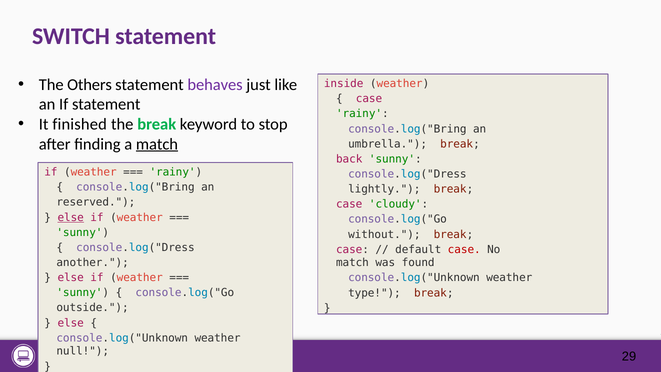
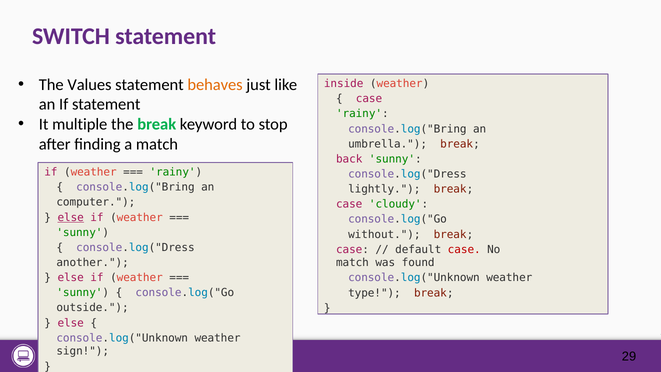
Others: Others -> Values
behaves colour: purple -> orange
finished: finished -> multiple
match at (157, 144) underline: present -> none
reserved: reserved -> computer
null: null -> sign
